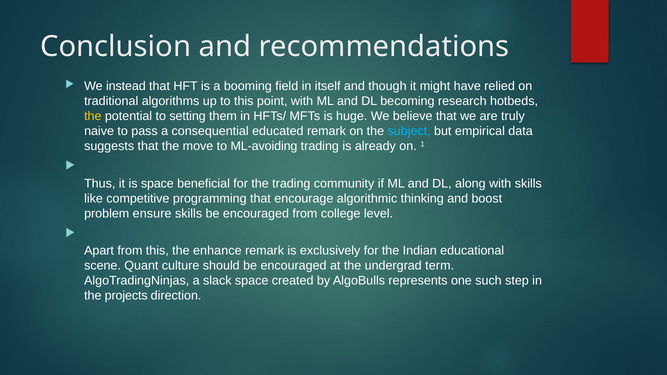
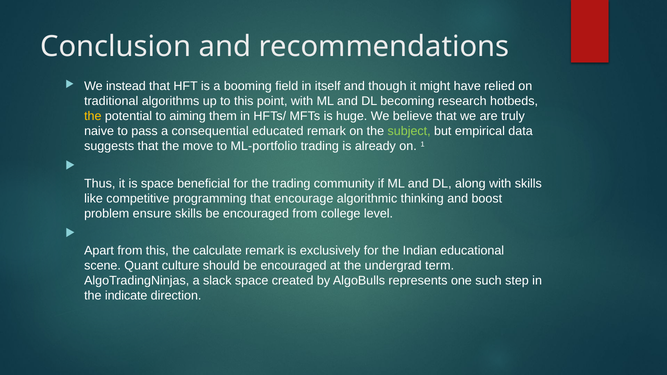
setting: setting -> aiming
subject colour: light blue -> light green
ML-avoiding: ML-avoiding -> ML-portfolio
enhance: enhance -> calculate
projects: projects -> indicate
